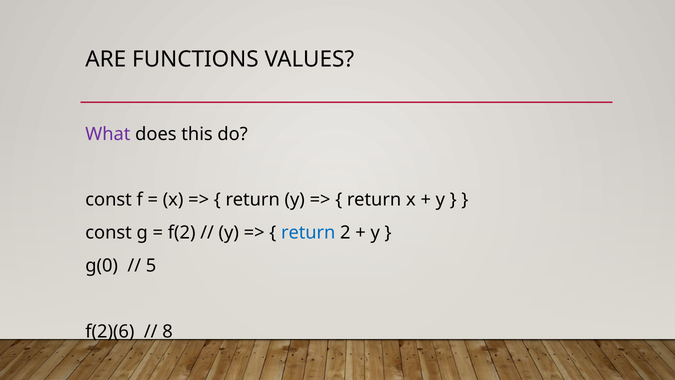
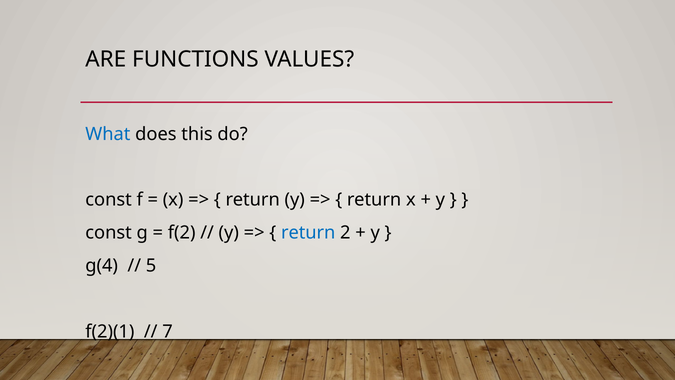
What colour: purple -> blue
g(0: g(0 -> g(4
f(2)(6: f(2)(6 -> f(2)(1
8: 8 -> 7
